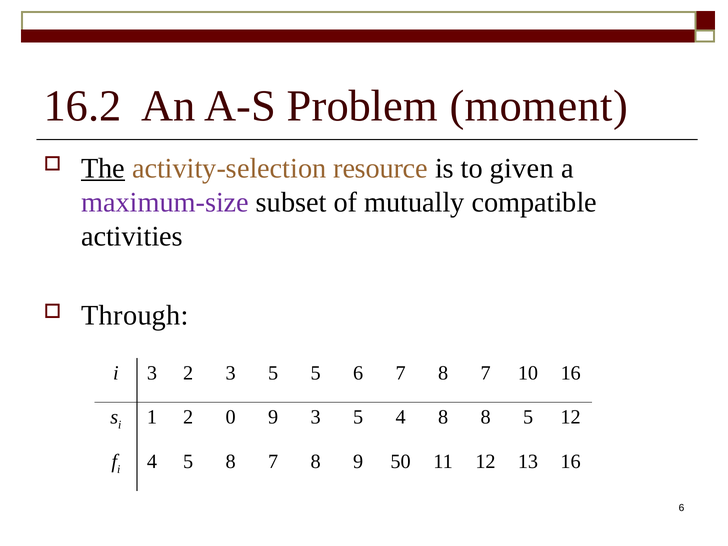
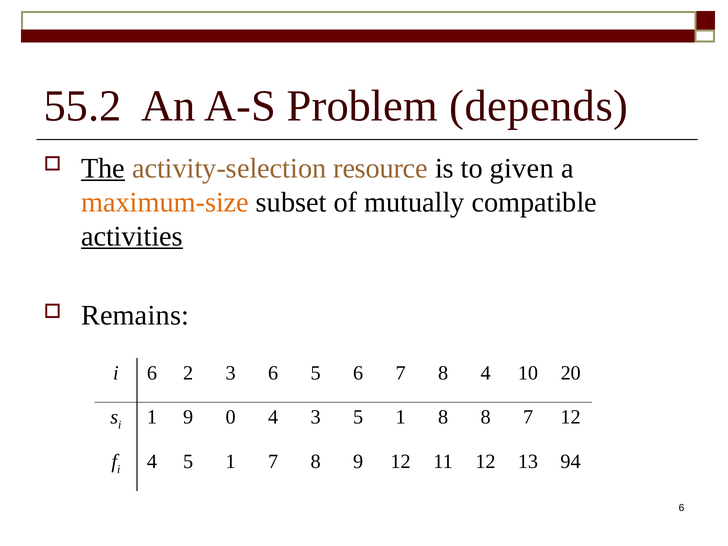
16.2: 16.2 -> 55.2
moment: moment -> depends
maximum-size colour: purple -> orange
activities underline: none -> present
Through: Through -> Remains
i 3: 3 -> 6
2 3 5: 5 -> 6
7 8 7: 7 -> 4
10 16: 16 -> 20
1 2: 2 -> 9
0 9: 9 -> 4
3 5 4: 4 -> 1
8 5: 5 -> 7
4 5 8: 8 -> 1
9 50: 50 -> 12
13 16: 16 -> 94
